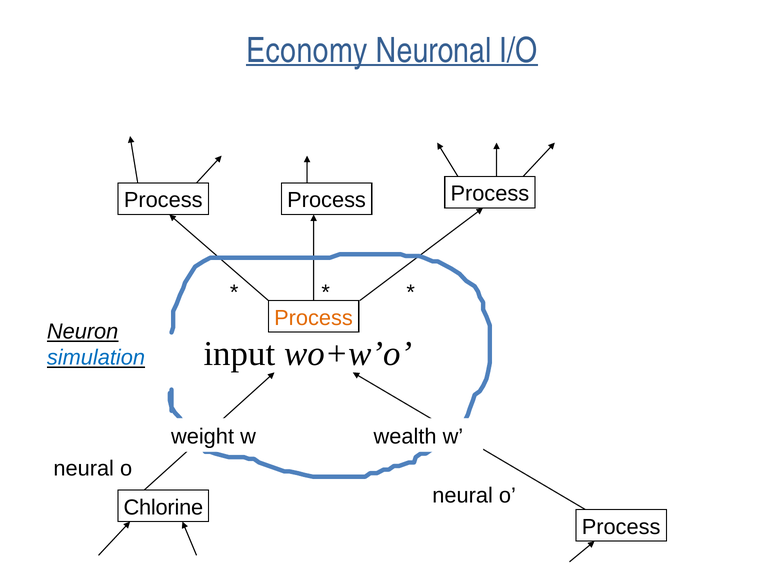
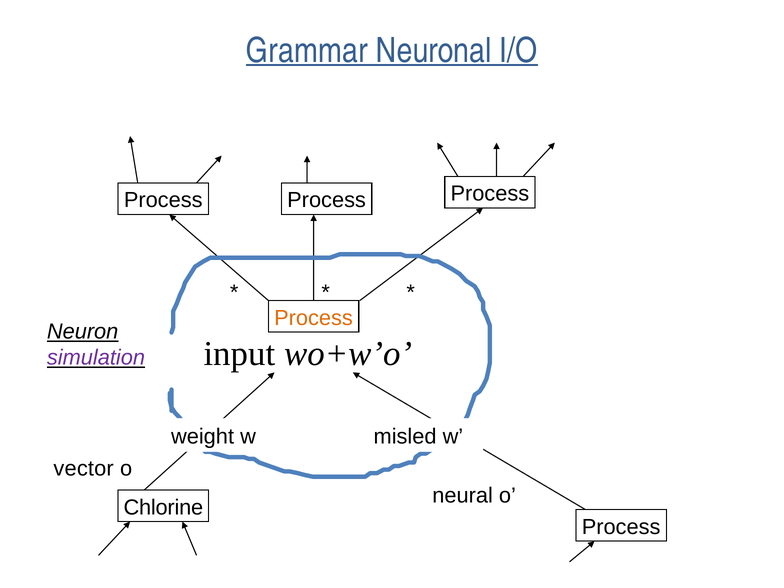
Economy: Economy -> Grammar
simulation colour: blue -> purple
wealth: wealth -> misled
neural at (84, 469): neural -> vector
